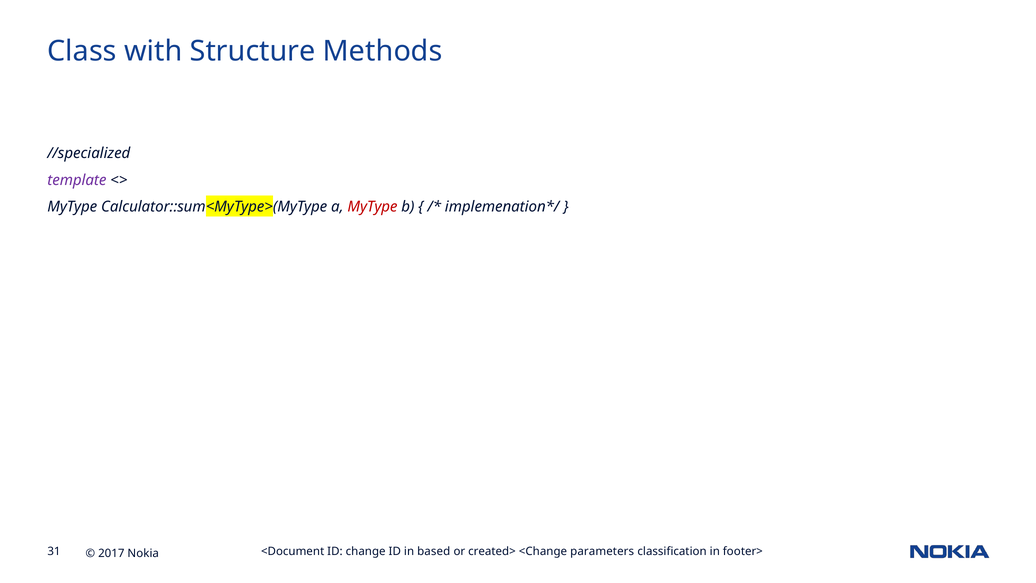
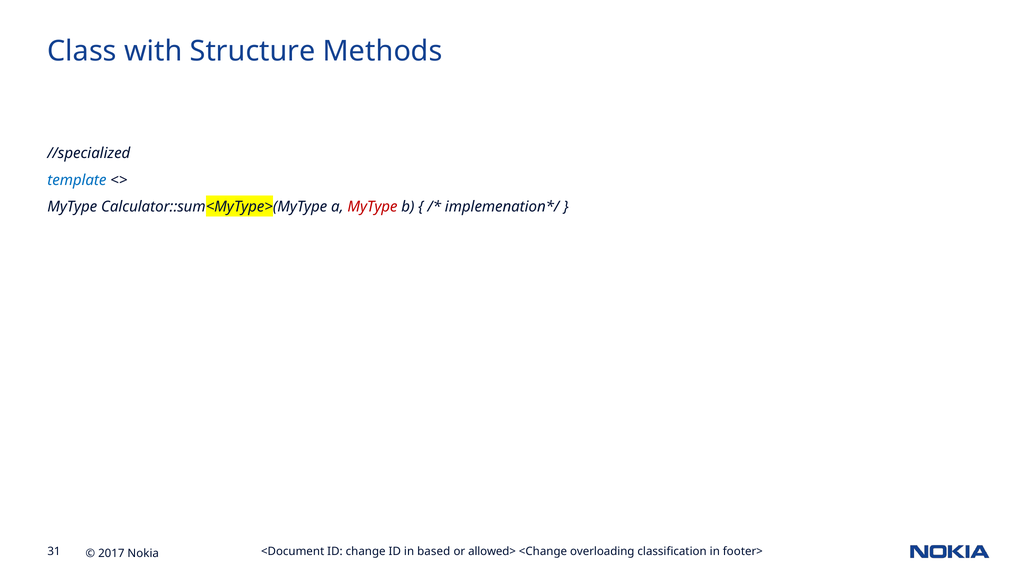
template colour: purple -> blue
created>: created> -> allowed>
parameters: parameters -> overloading
